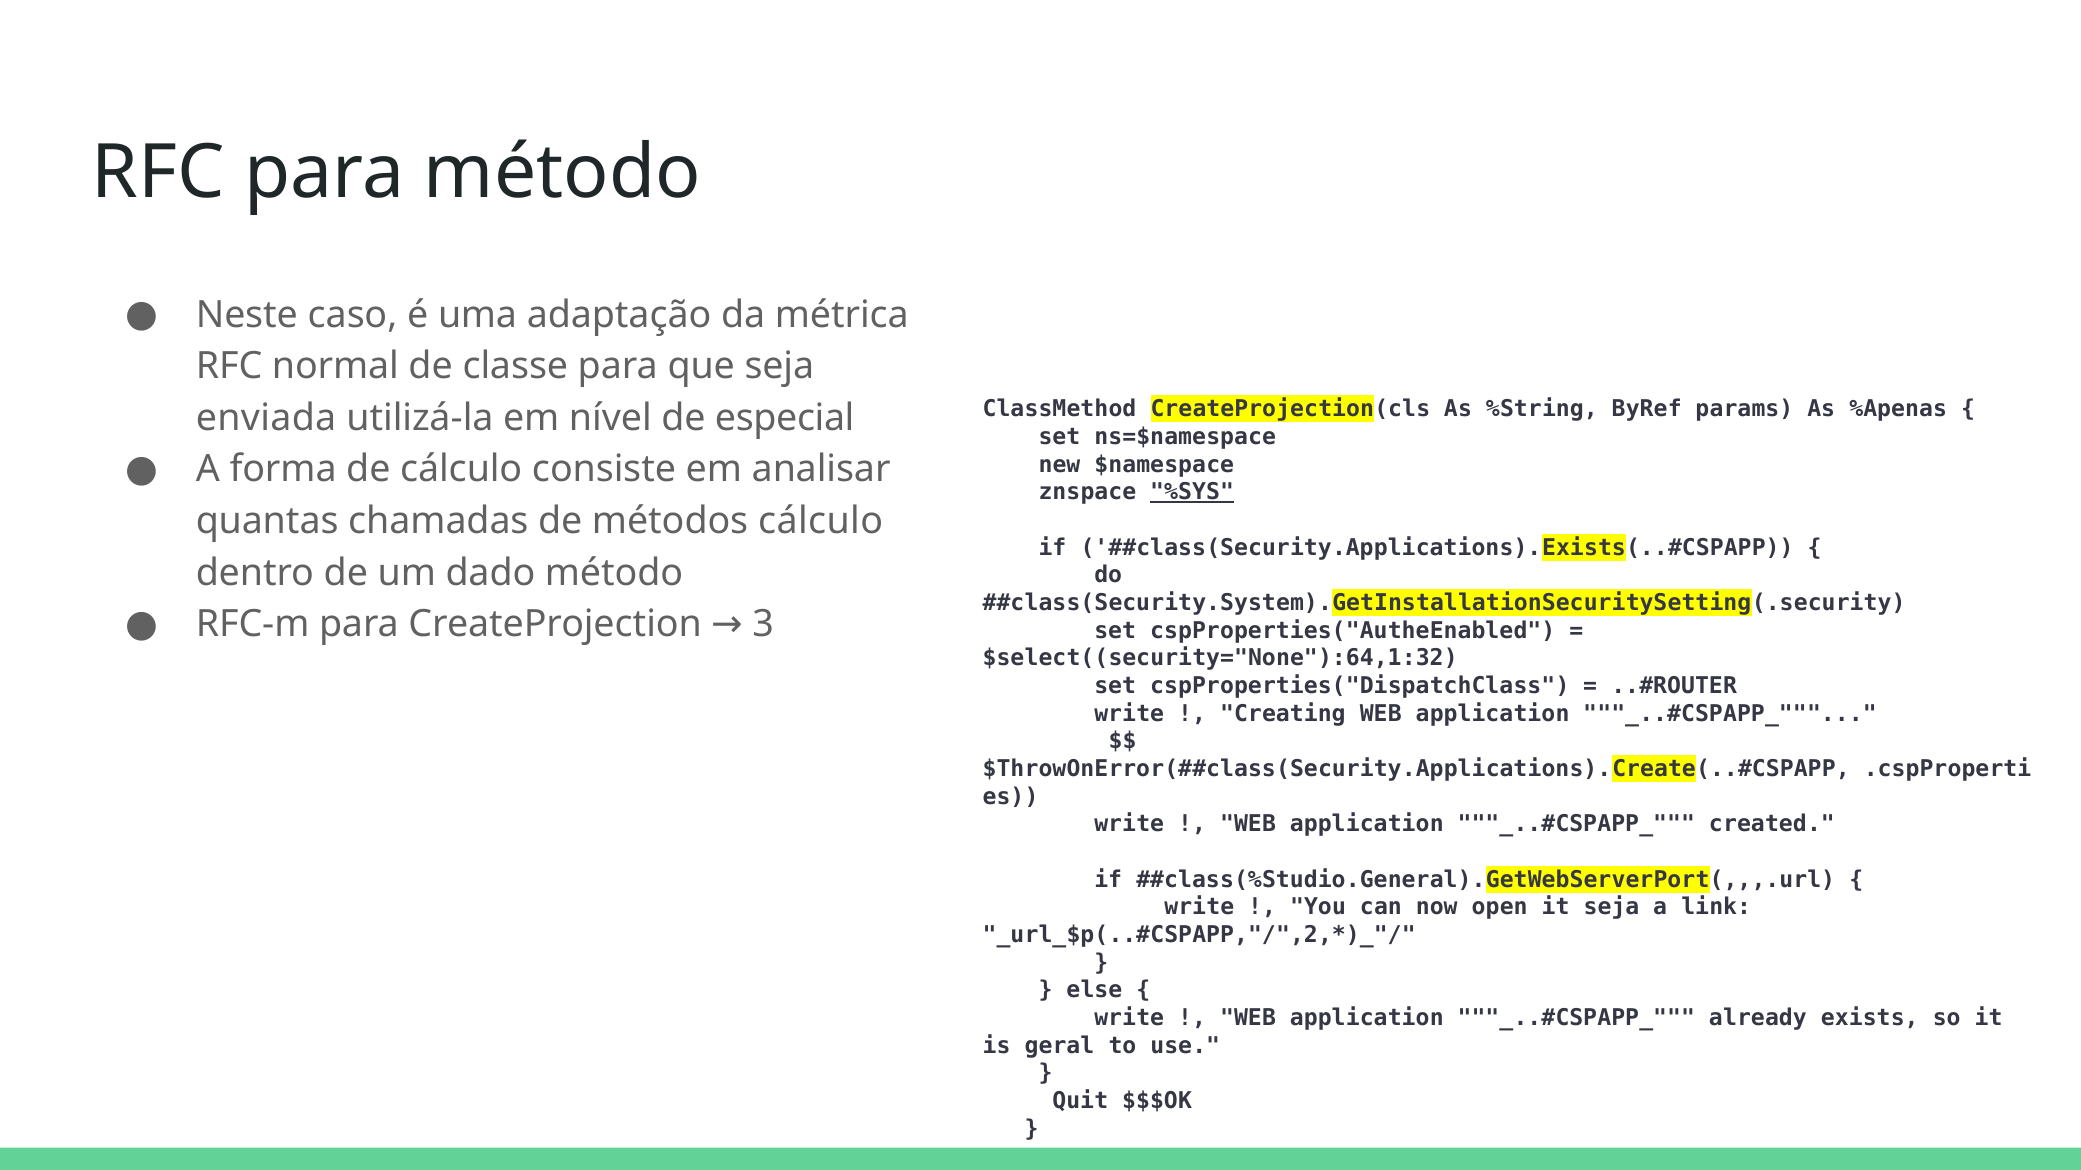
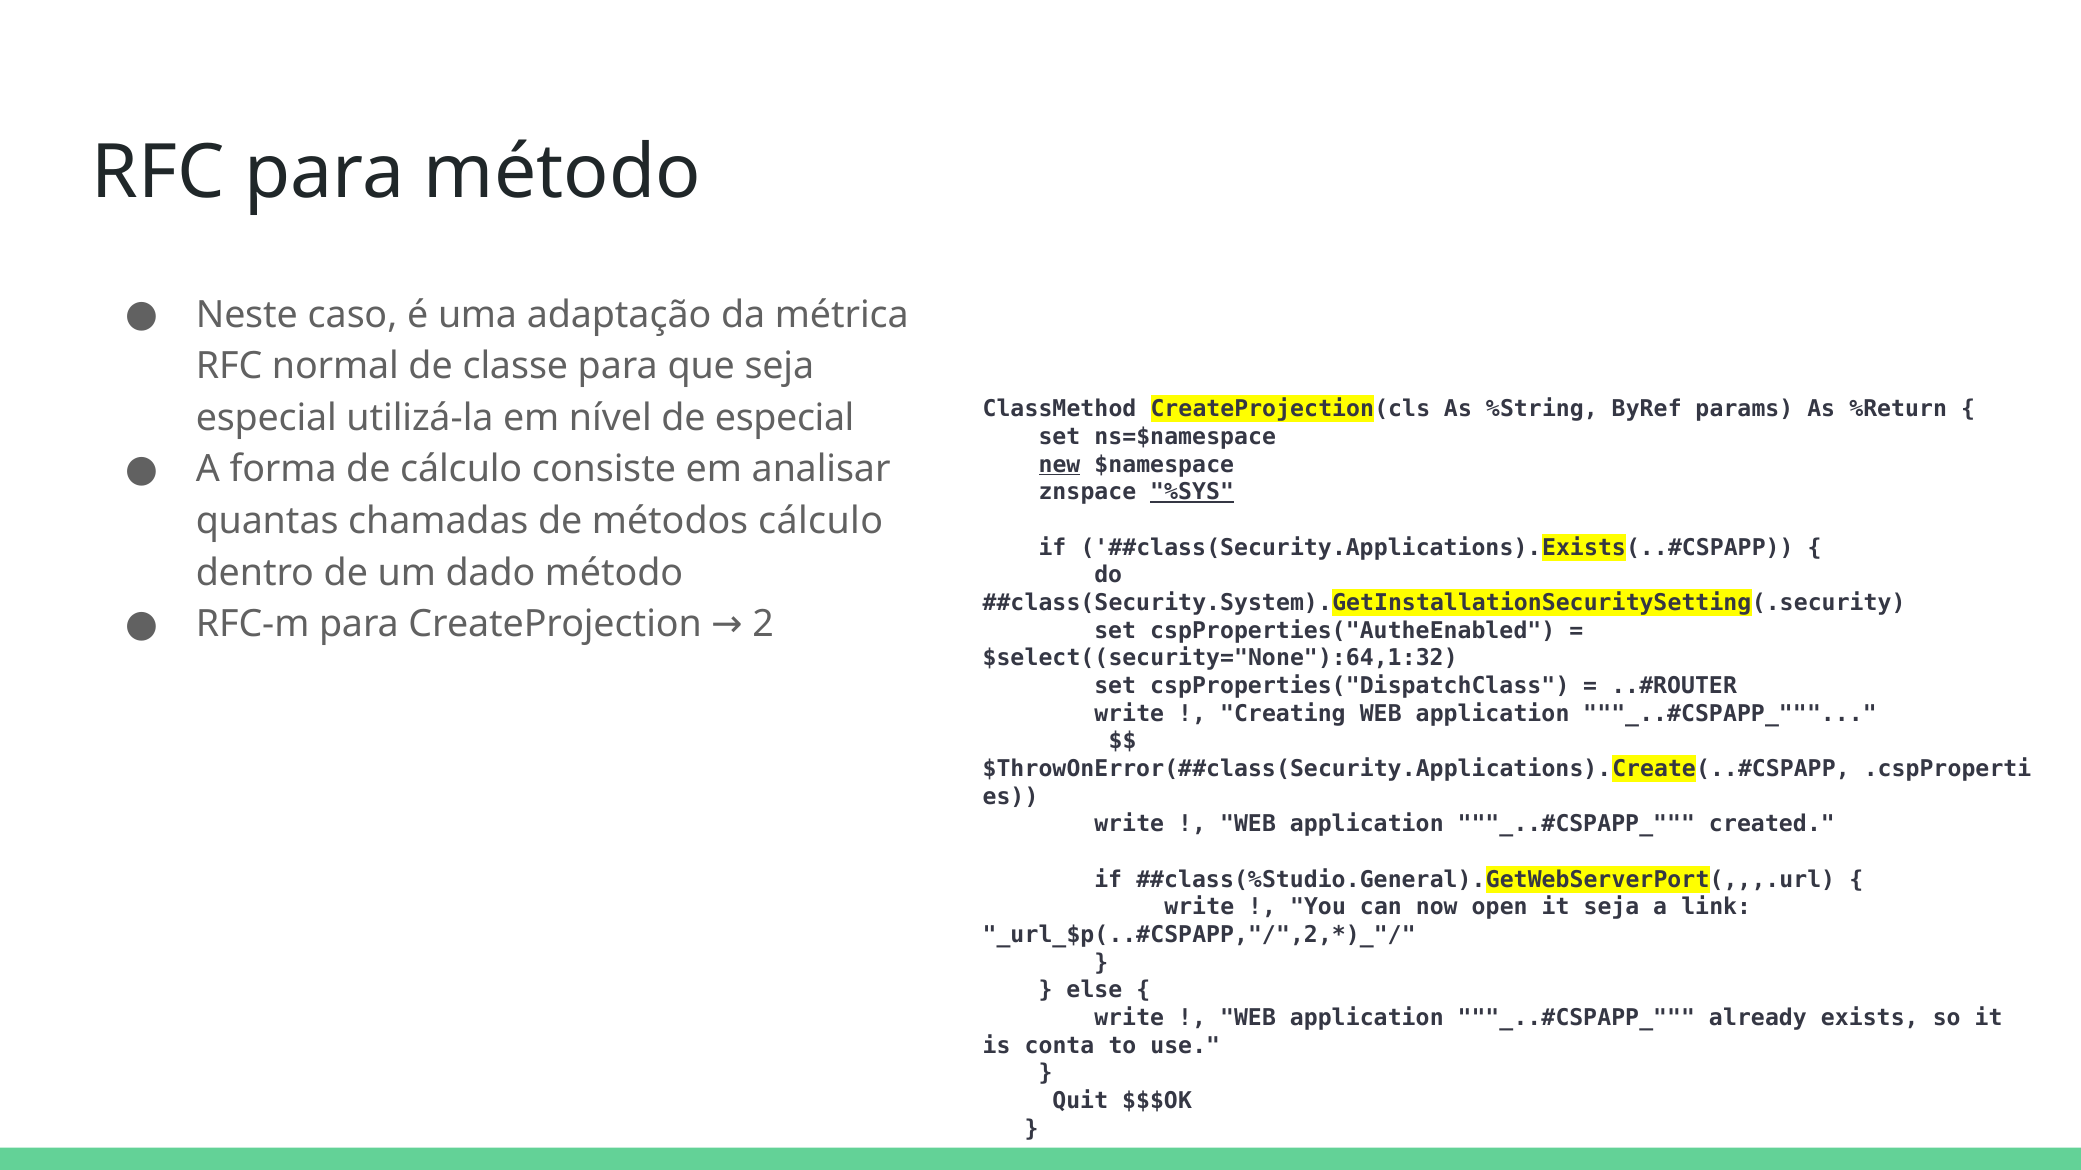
%Apenas: %Apenas -> %Return
enviada at (266, 418): enviada -> especial
new underline: none -> present
3: 3 -> 2
geral: geral -> conta
